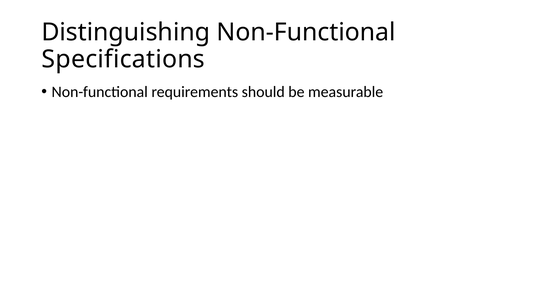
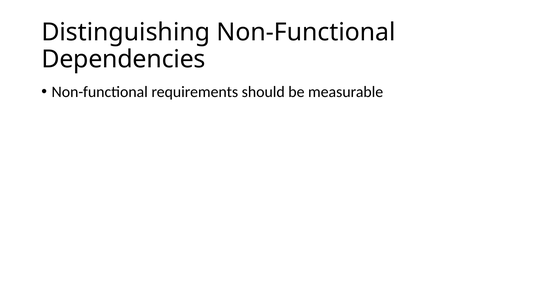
Specifications: Specifications -> Dependencies
